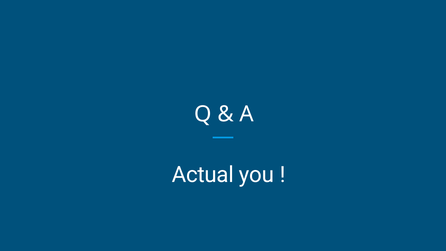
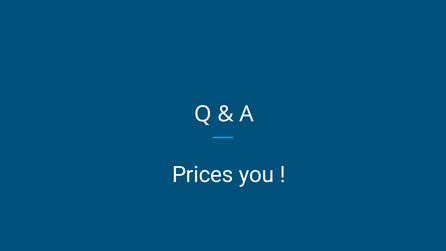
Actual: Actual -> Prices
